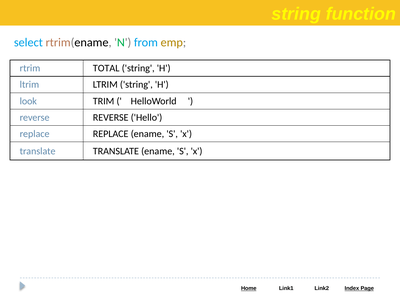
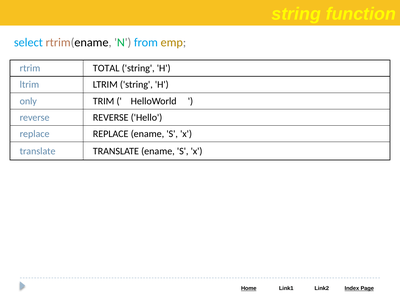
look: look -> only
